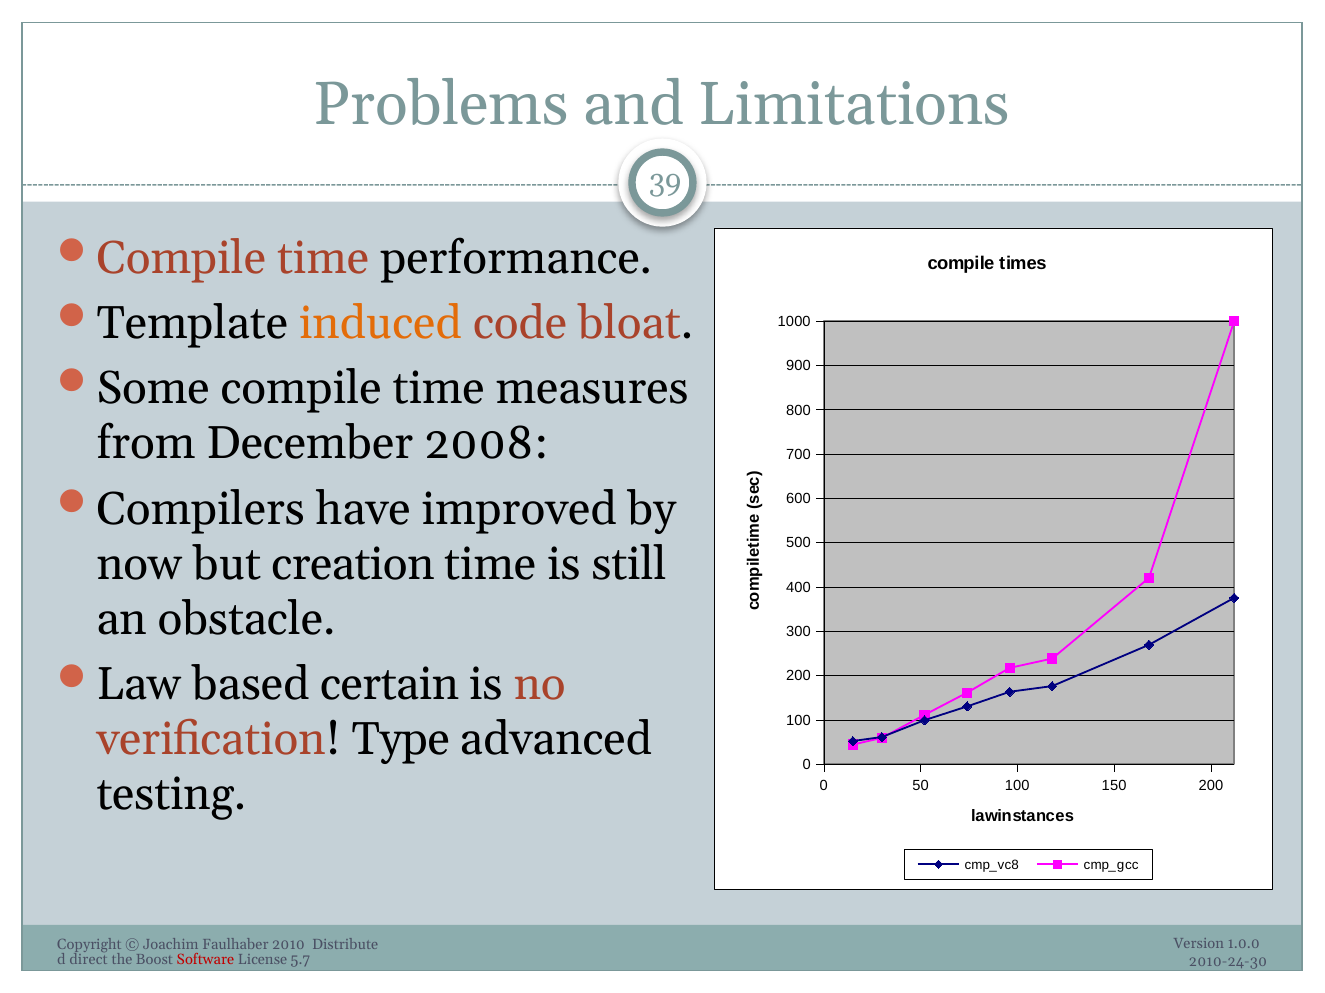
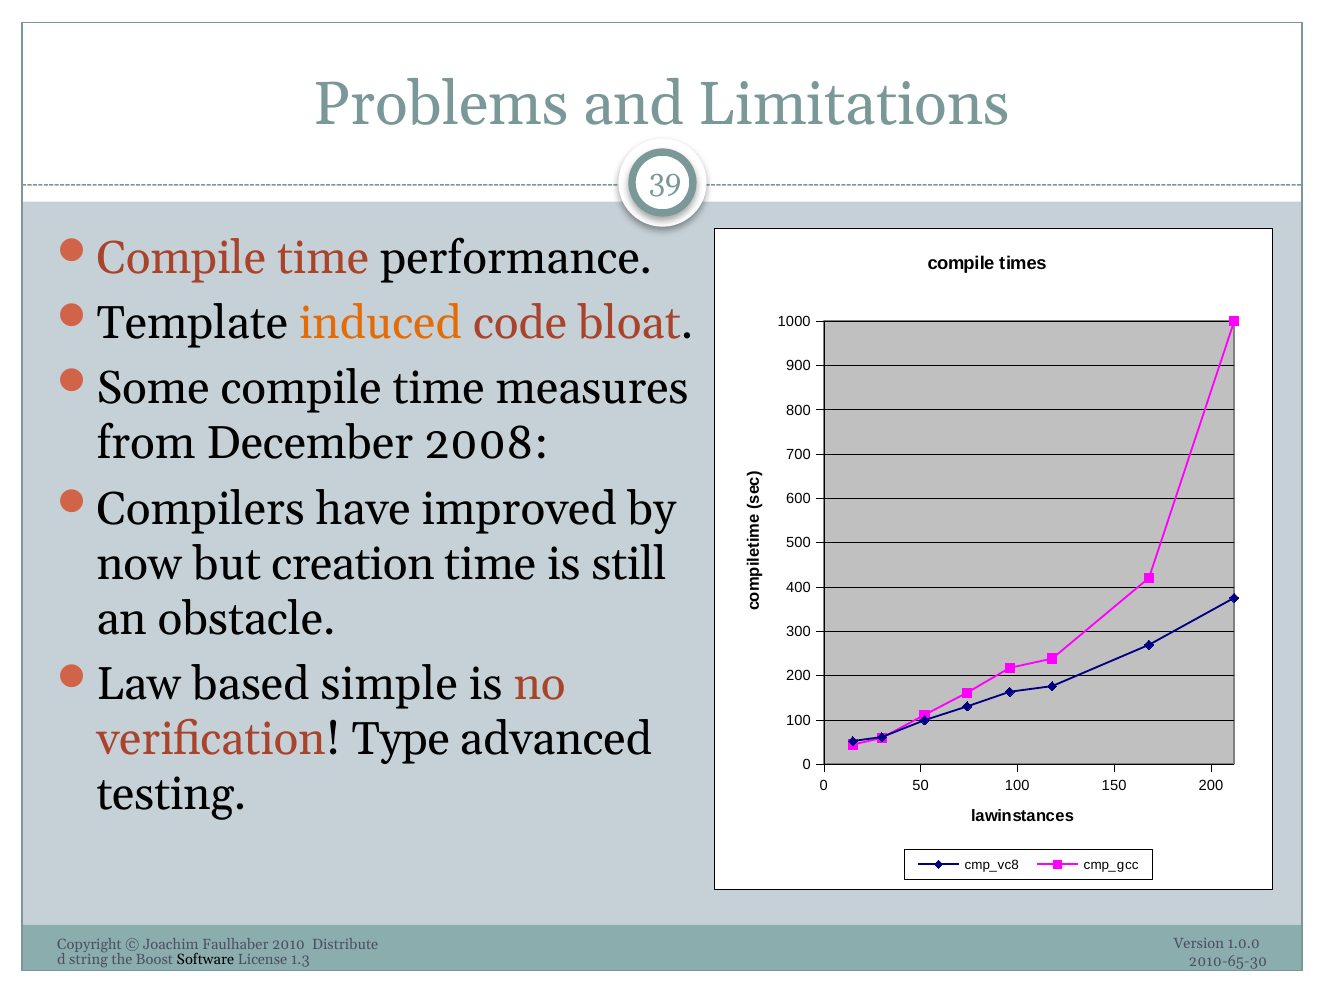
certain: certain -> simple
direct: direct -> string
Software colour: red -> black
5.7: 5.7 -> 1.3
2010-24-30: 2010-24-30 -> 2010-65-30
